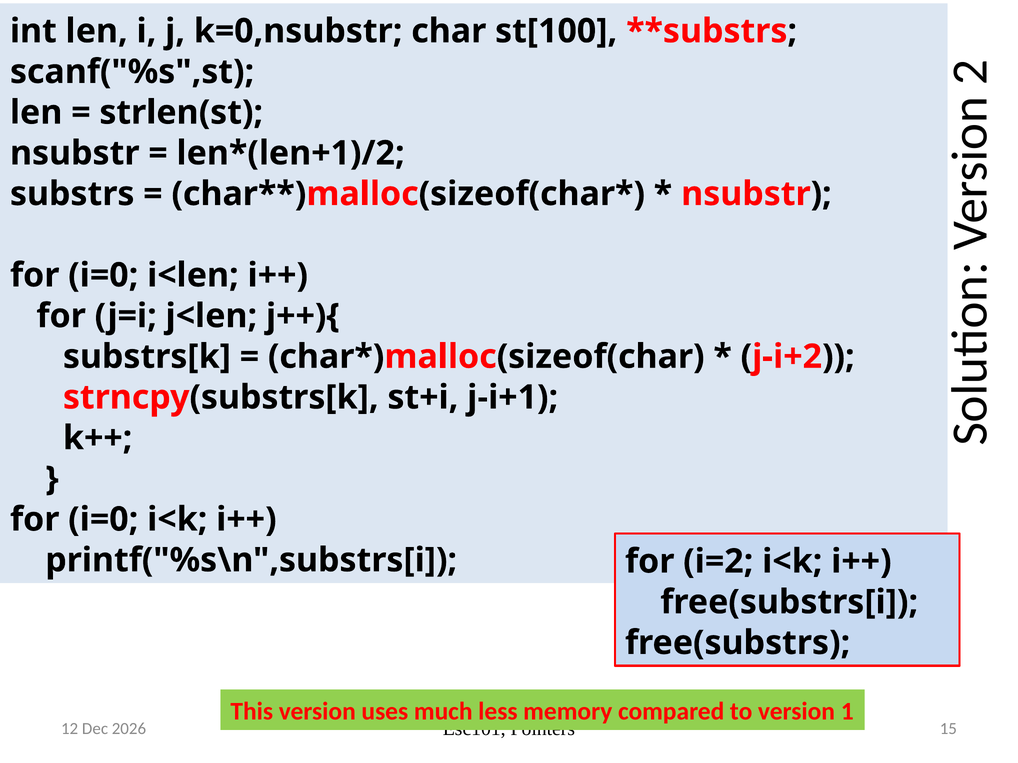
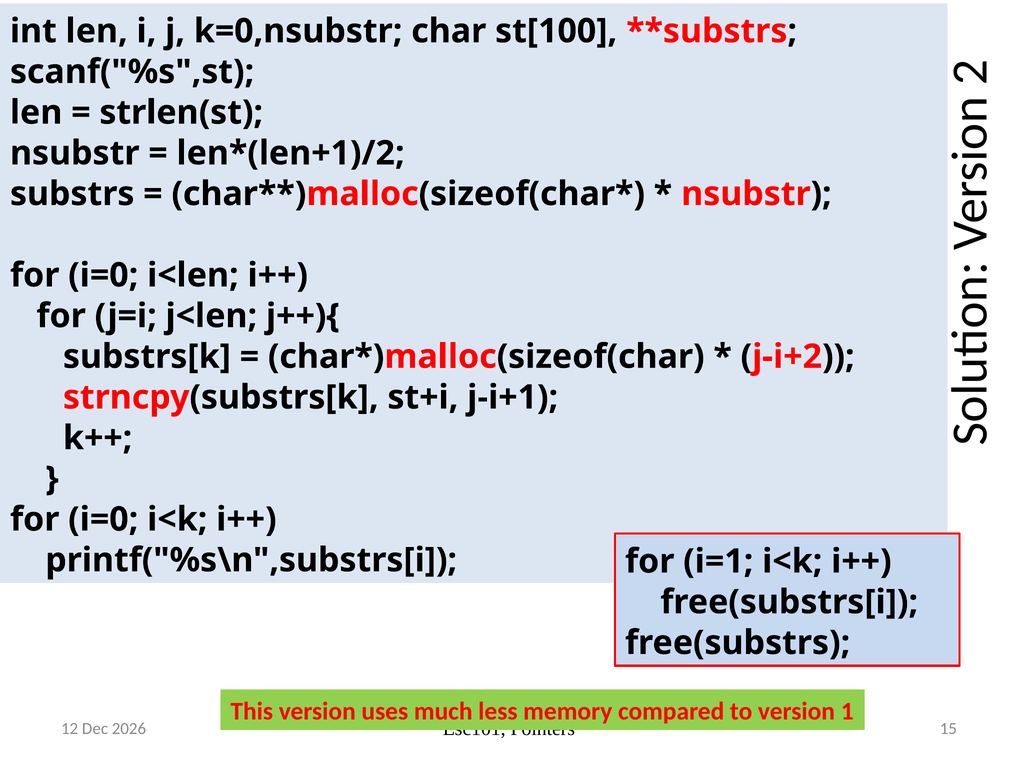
i=2: i=2 -> i=1
